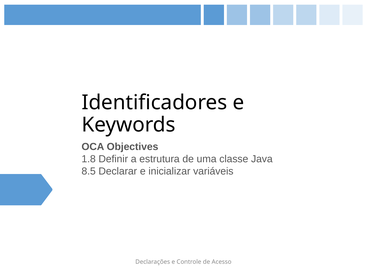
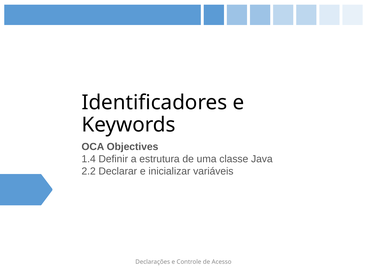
1.8: 1.8 -> 1.4
8.5: 8.5 -> 2.2
